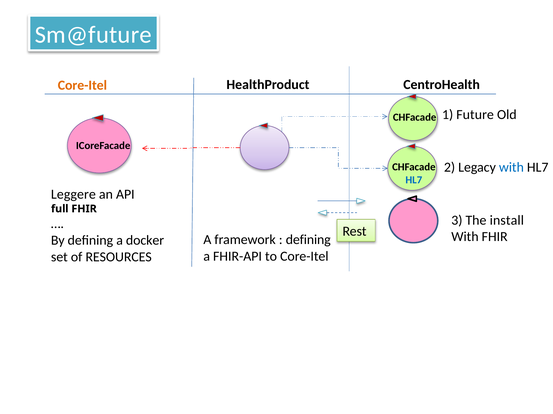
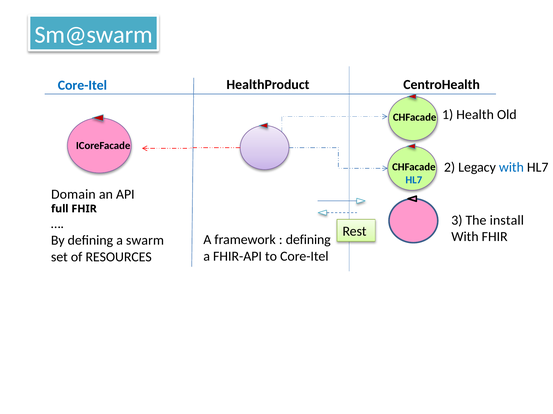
Sm@future: Sm@future -> Sm@swarm
Core-Itel at (82, 86) colour: orange -> blue
Future: Future -> Health
Leggere: Leggere -> Domain
docker: docker -> swarm
